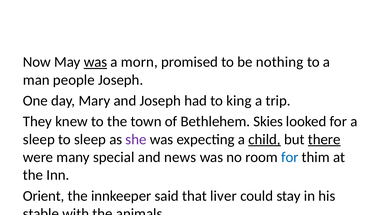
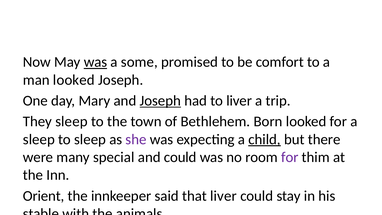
morn: morn -> some
nothing: nothing -> comfort
man people: people -> looked
Joseph at (160, 101) underline: none -> present
to king: king -> liver
They knew: knew -> sleep
Bethlehem Skies: Skies -> Born
there underline: present -> none
and news: news -> could
for at (290, 157) colour: blue -> purple
